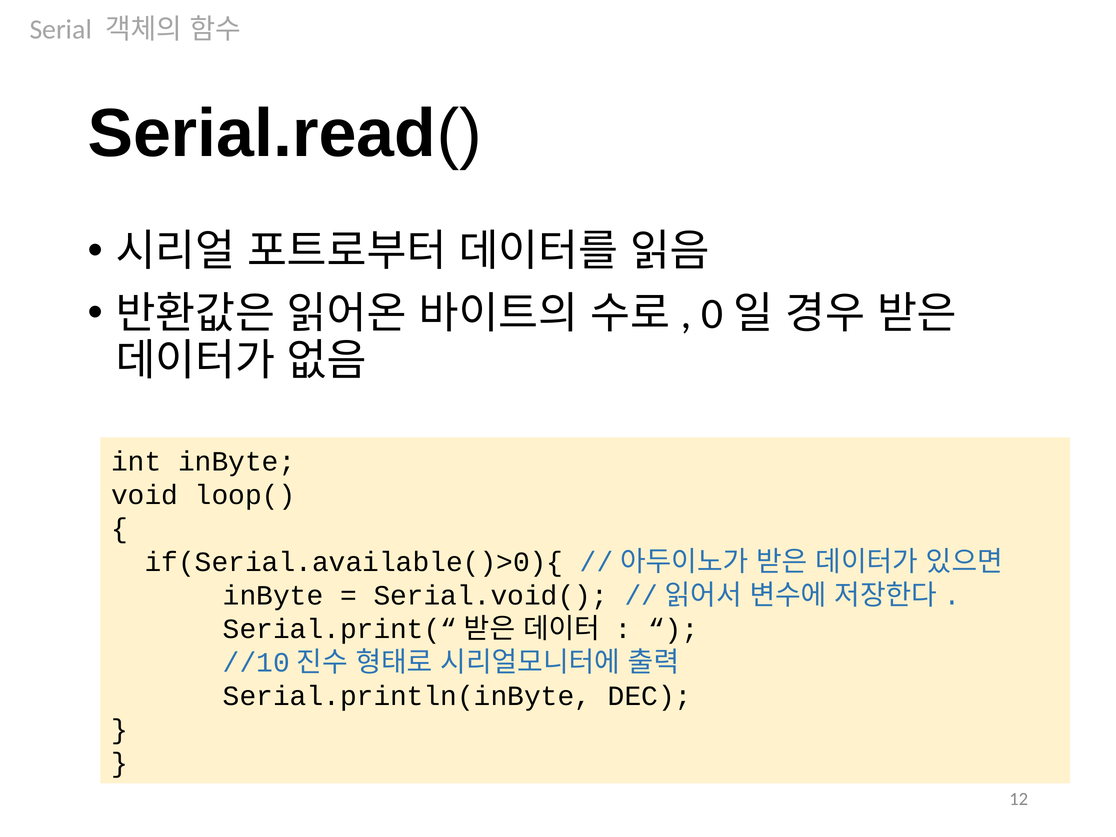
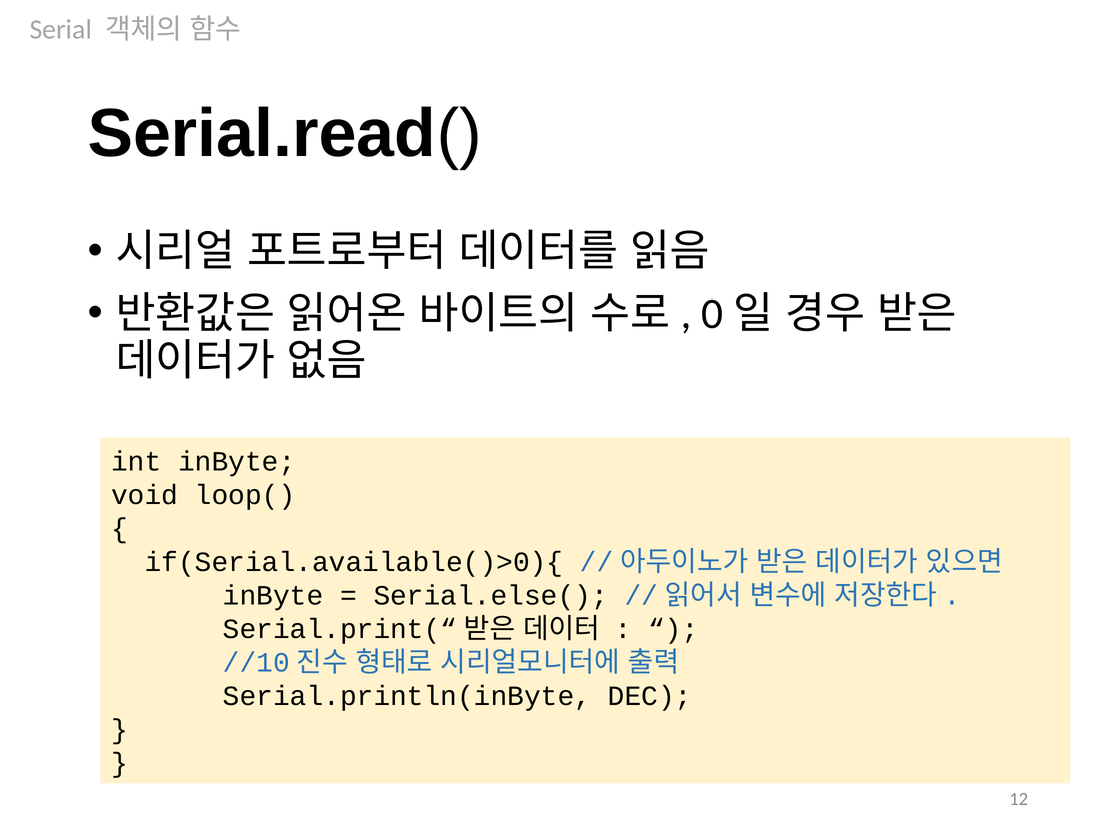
Serial.void(: Serial.void( -> Serial.else(
